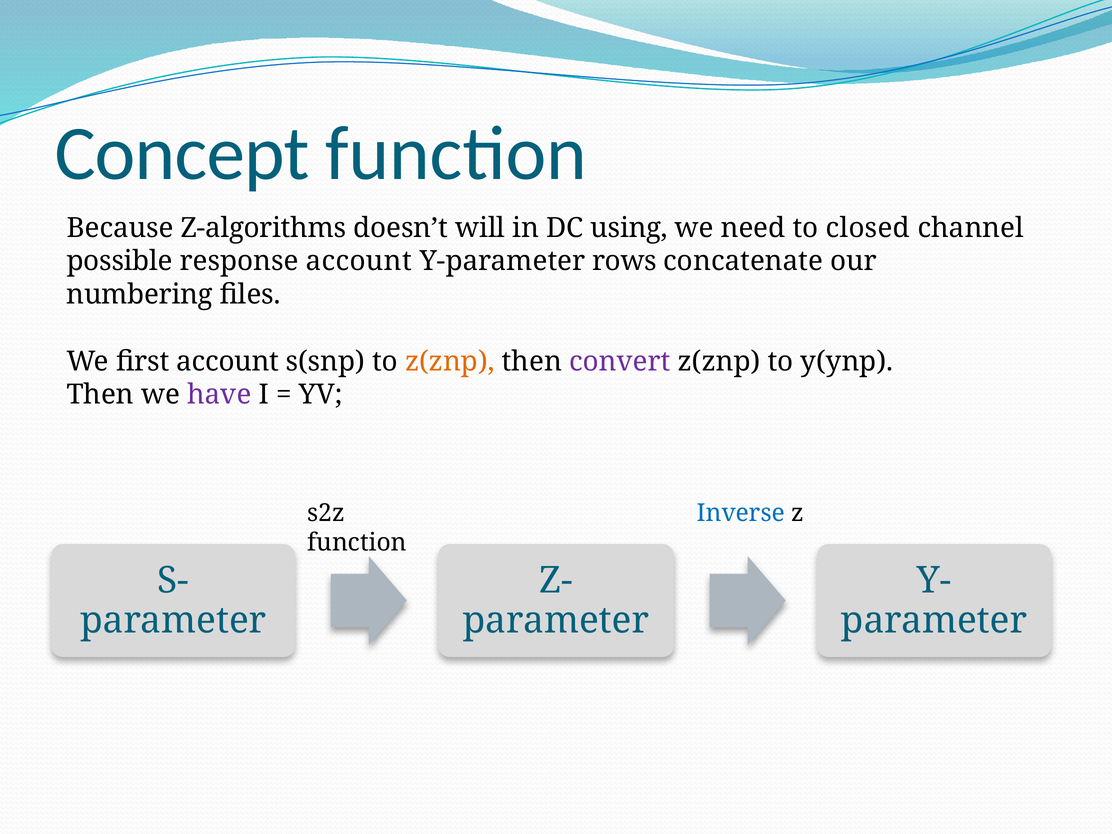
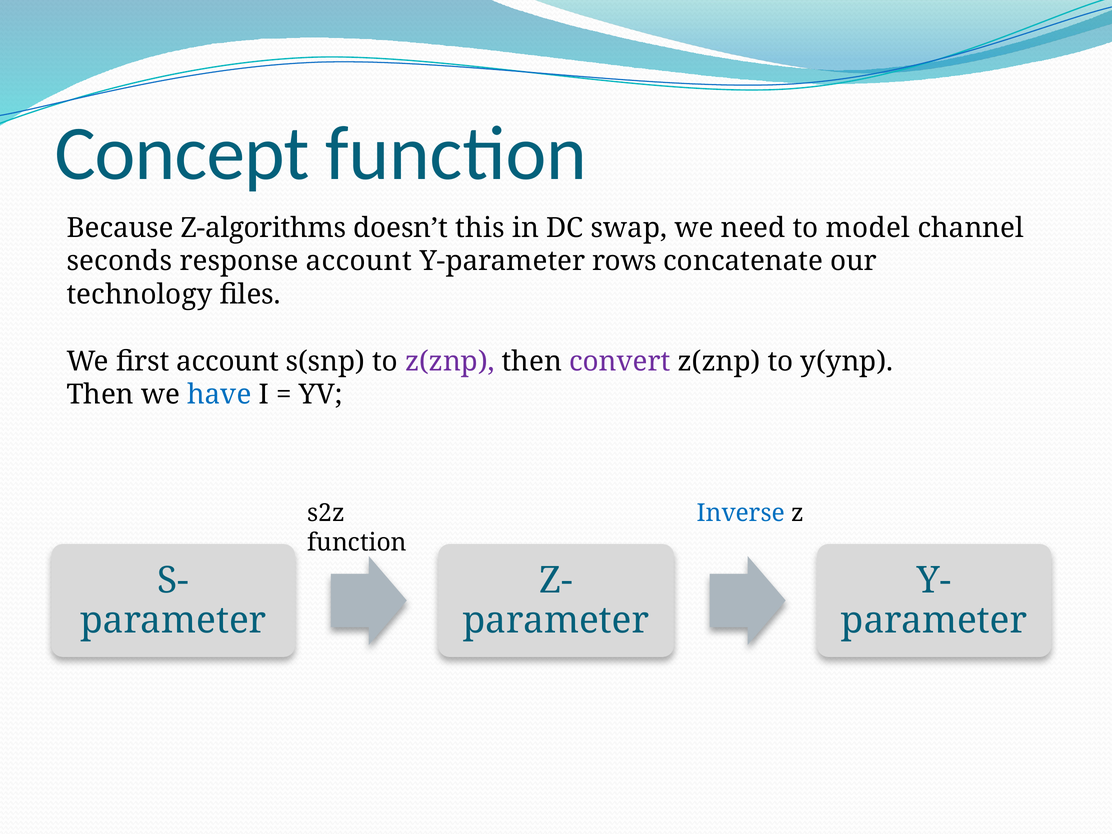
will: will -> this
using: using -> swap
closed: closed -> model
possible: possible -> seconds
numbering: numbering -> technology
z(znp at (450, 361) colour: orange -> purple
have colour: purple -> blue
